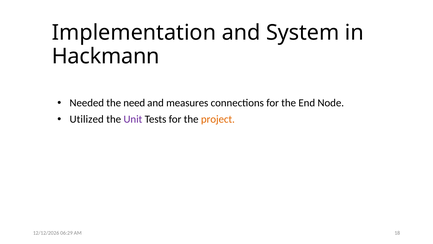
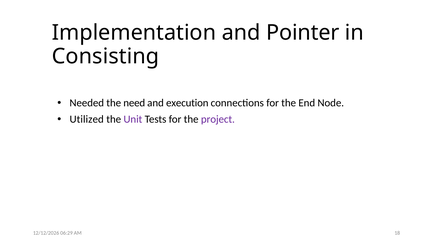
System: System -> Pointer
Hackmann: Hackmann -> Consisting
measures: measures -> execution
project colour: orange -> purple
